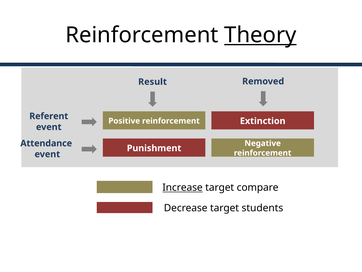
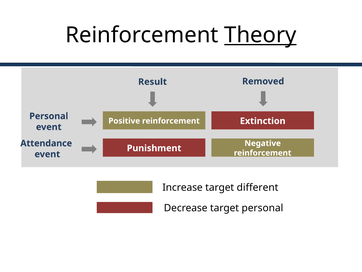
Referent at (49, 116): Referent -> Personal
Increase underline: present -> none
compare: compare -> different
target students: students -> personal
